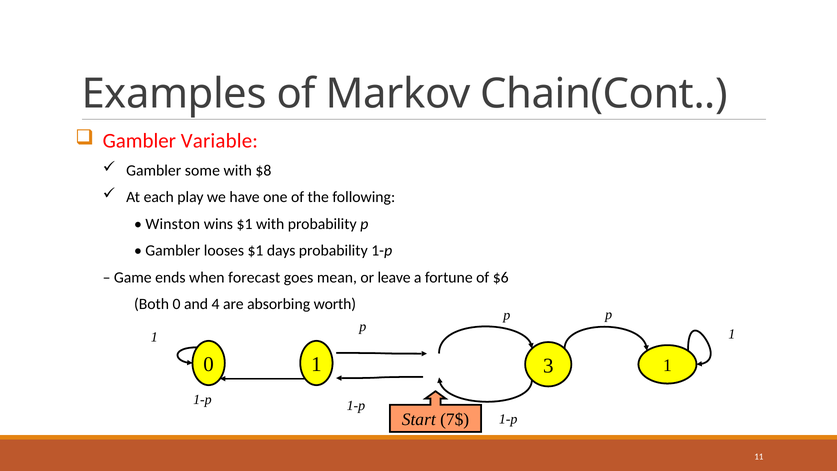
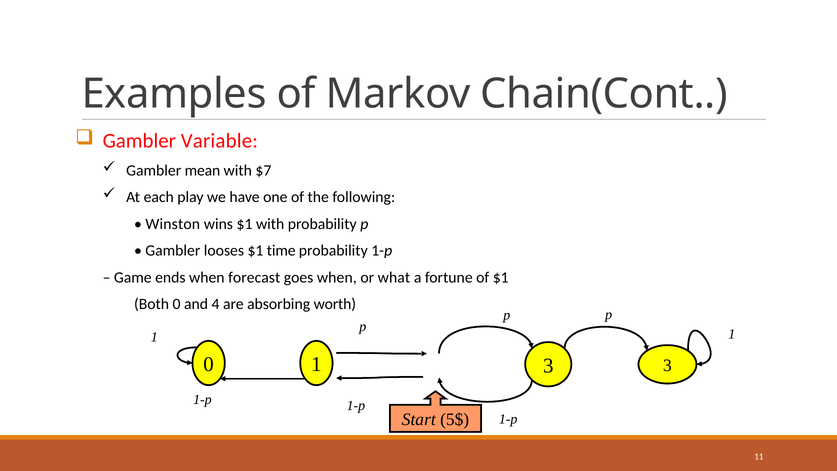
some: some -> mean
$8: $8 -> $7
days: days -> time
goes mean: mean -> when
leave: leave -> what
of $6: $6 -> $1
3 1: 1 -> 3
7$: 7$ -> 5$
